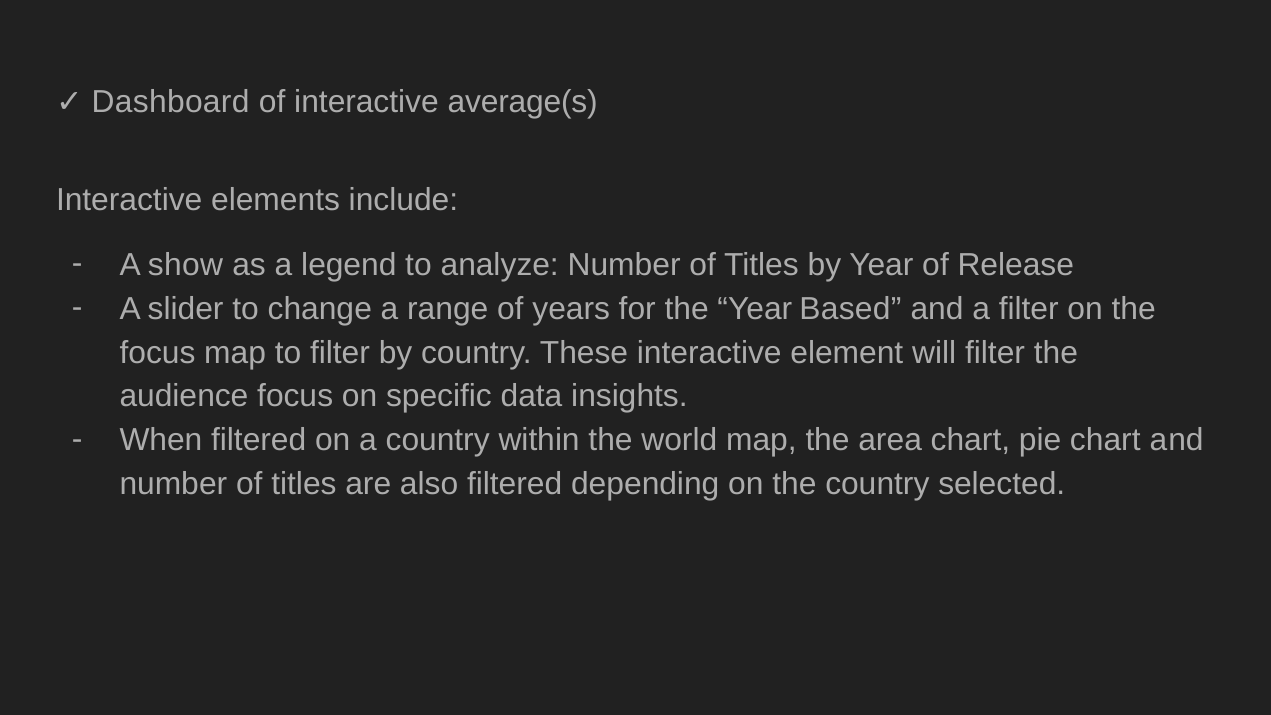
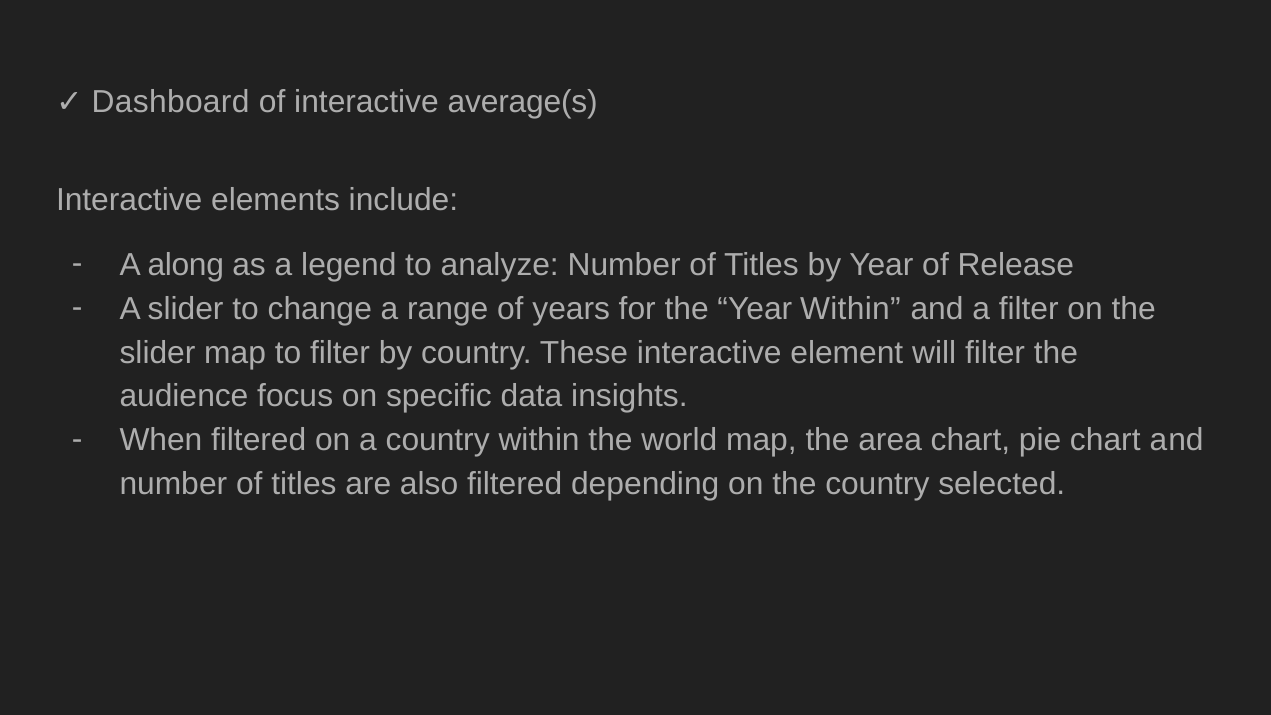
show: show -> along
Year Based: Based -> Within
focus at (158, 353): focus -> slider
